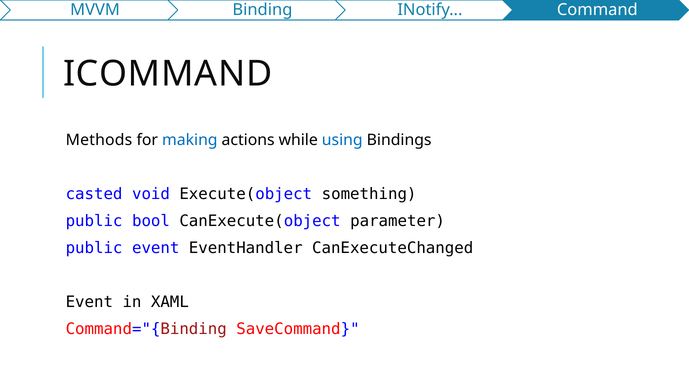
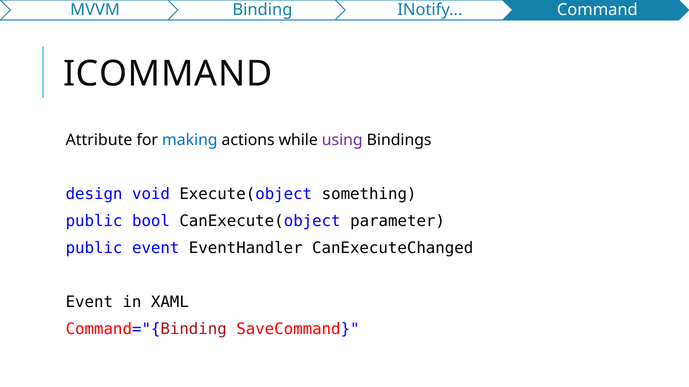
Methods: Methods -> Attribute
using colour: blue -> purple
casted: casted -> design
